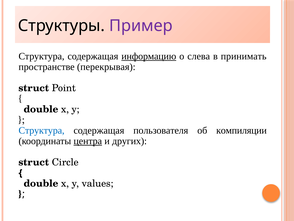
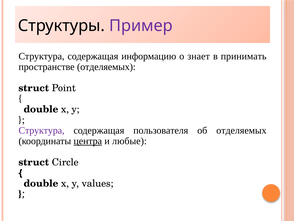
информацию underline: present -> none
слева: слева -> знает
пространстве перекрывая: перекрывая -> отделяемых
Структура at (42, 130) colour: blue -> purple
об компиляции: компиляции -> отделяемых
других: других -> любые
